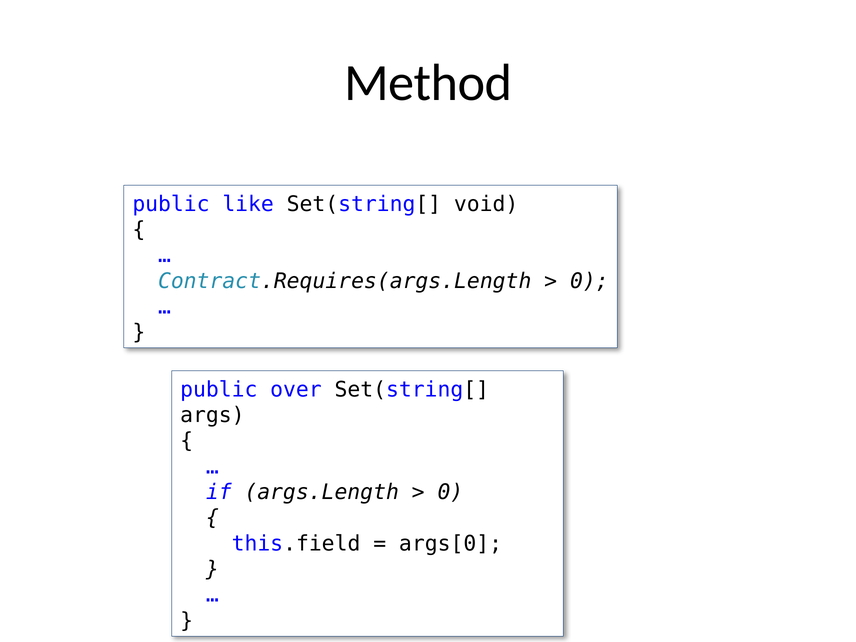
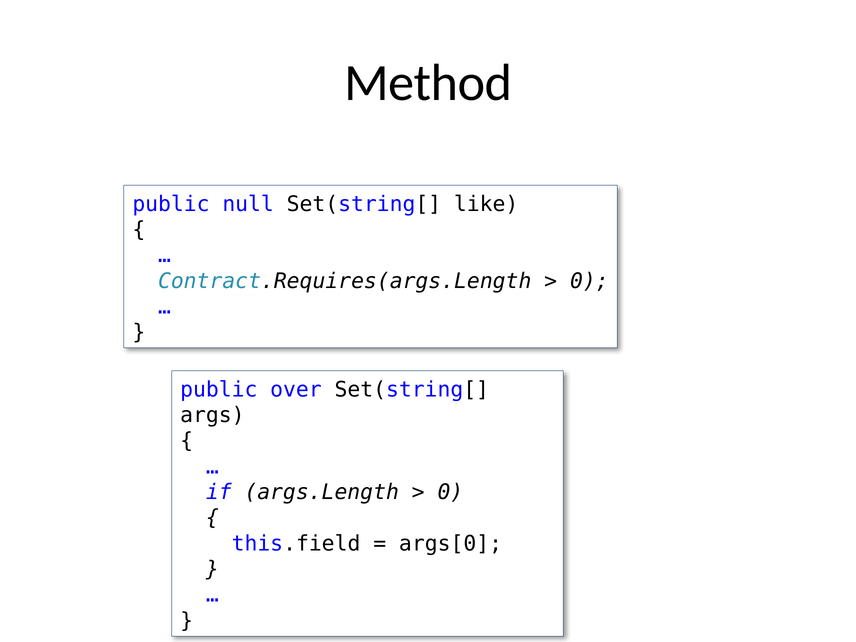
like: like -> null
void: void -> like
